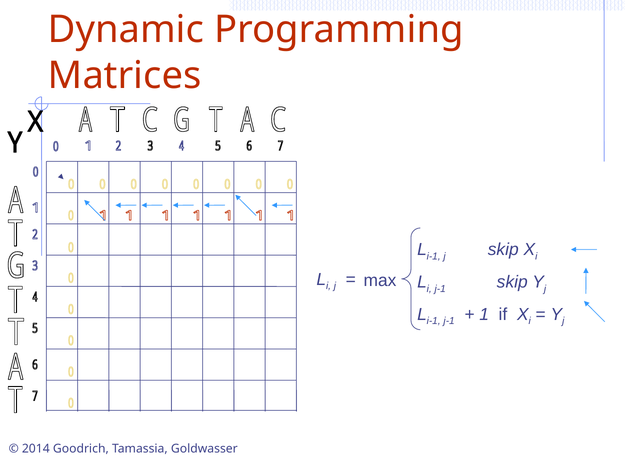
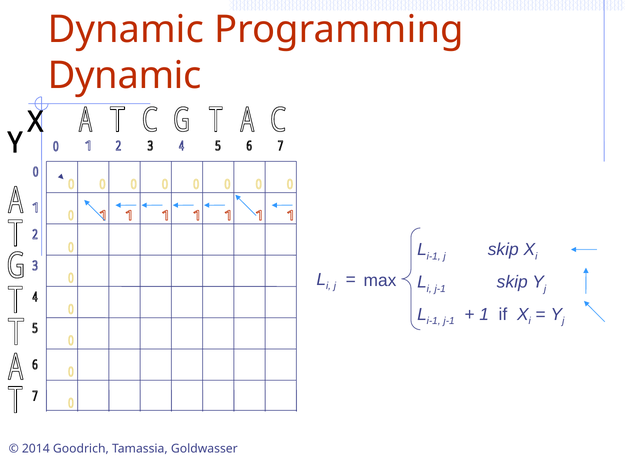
Matrices at (125, 76): Matrices -> Dynamic
